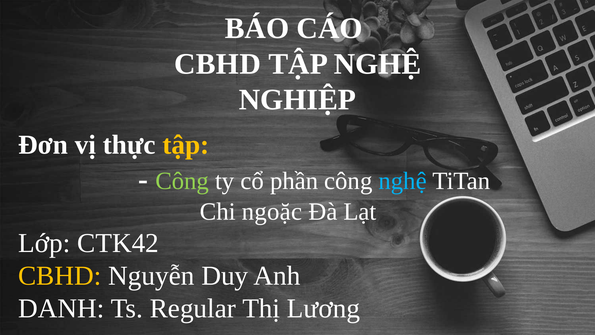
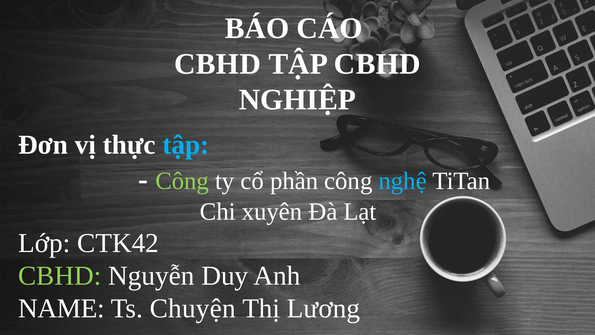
TẬP NGHỆ: NGHỆ -> CBHD
tập at (186, 145) colour: yellow -> light blue
ngoặc: ngoặc -> xuyên
CBHD at (60, 276) colour: yellow -> light green
DANH: DANH -> NAME
Regular: Regular -> Chuyện
